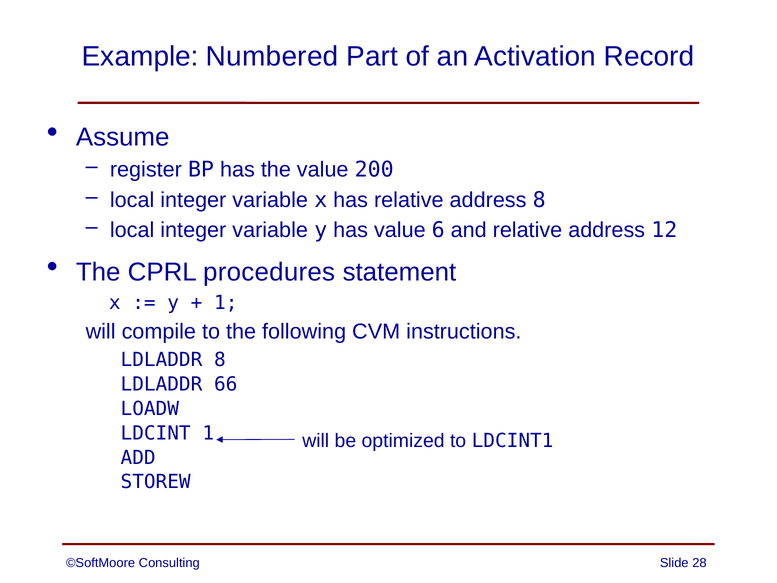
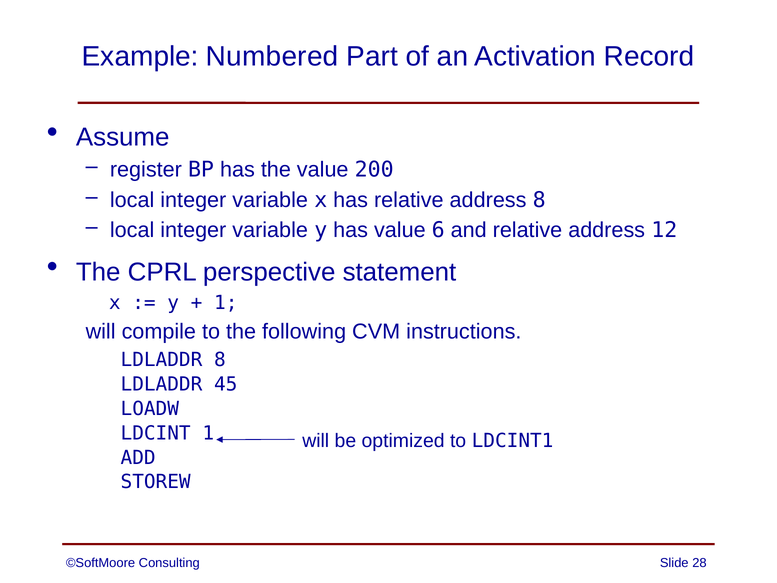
procedures: procedures -> perspective
66: 66 -> 45
